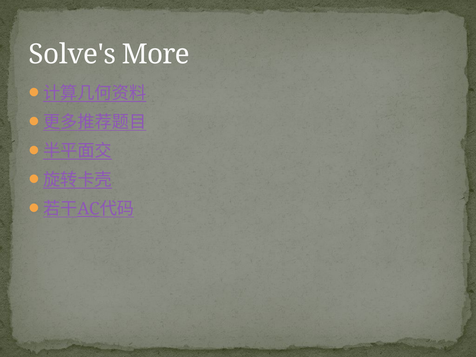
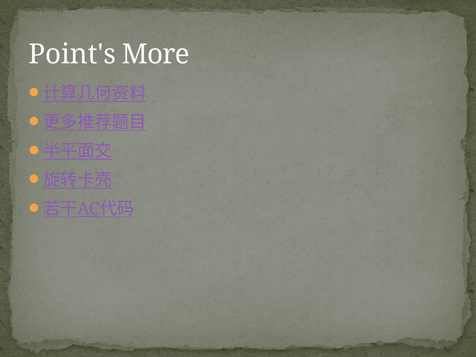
Solve's: Solve's -> Point's
